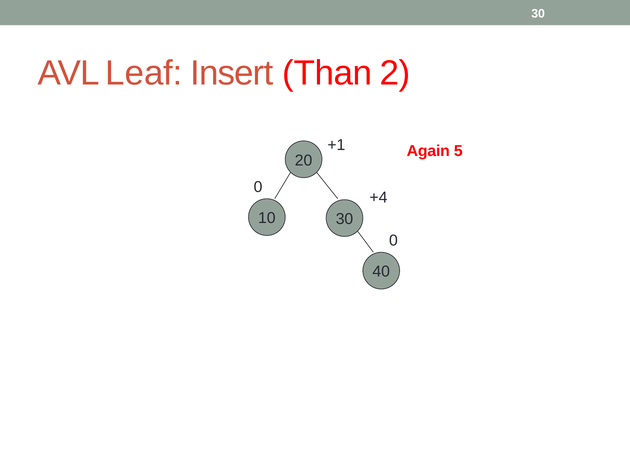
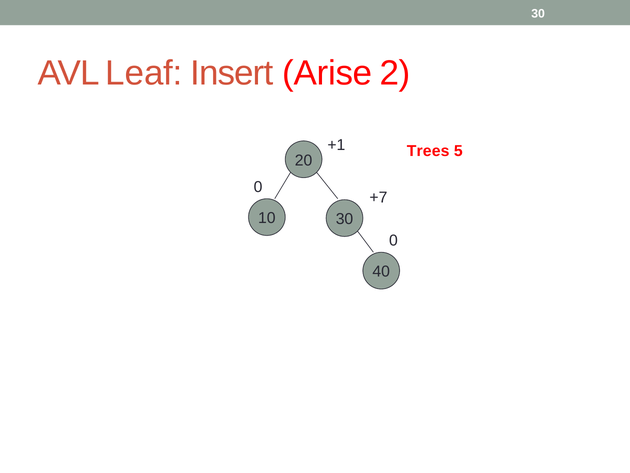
Than: Than -> Arise
Again: Again -> Trees
+4: +4 -> +7
